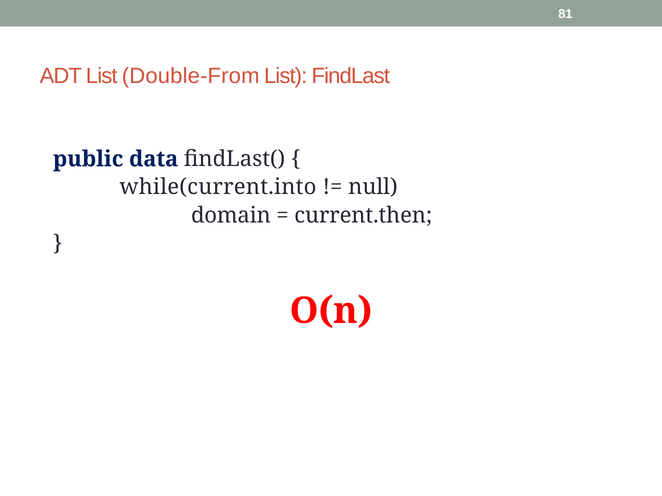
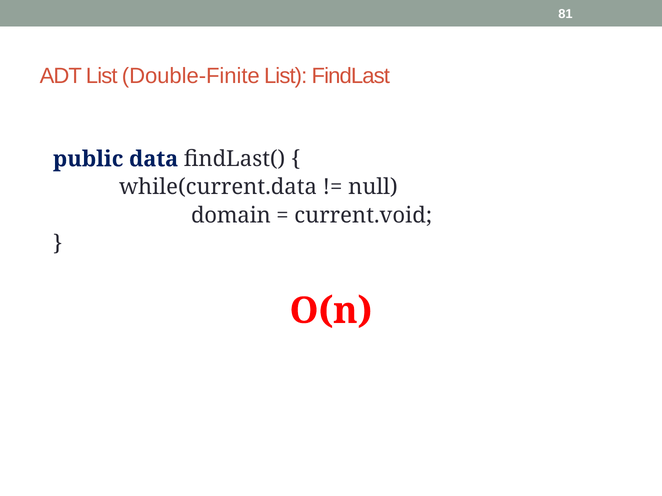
Double-From: Double-From -> Double-Finite
while(current.into: while(current.into -> while(current.data
current.then: current.then -> current.void
